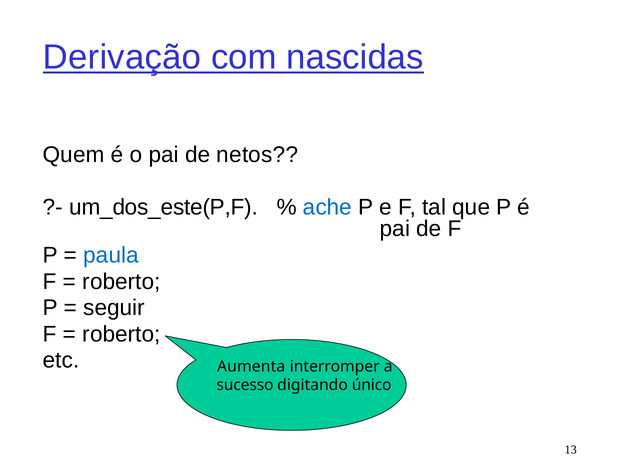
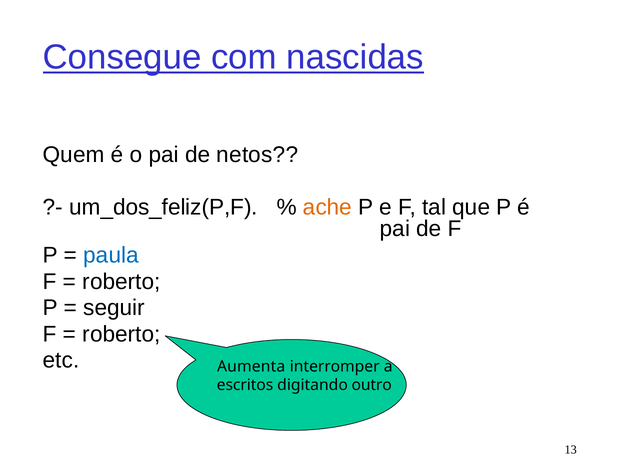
Derivação: Derivação -> Consegue
um_dos_este(P,F: um_dos_este(P,F -> um_dos_feliz(P,F
ache colour: blue -> orange
sucesso: sucesso -> escritos
único: único -> outro
